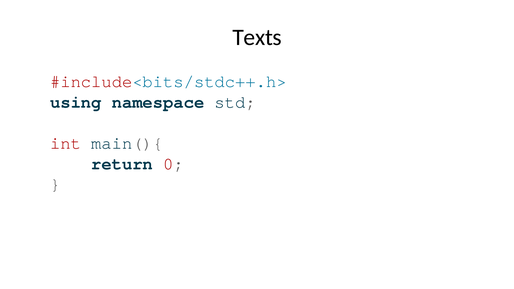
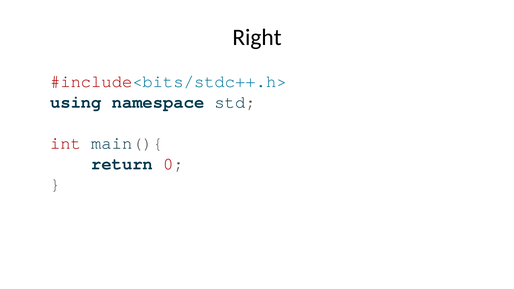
Texts: Texts -> Right
